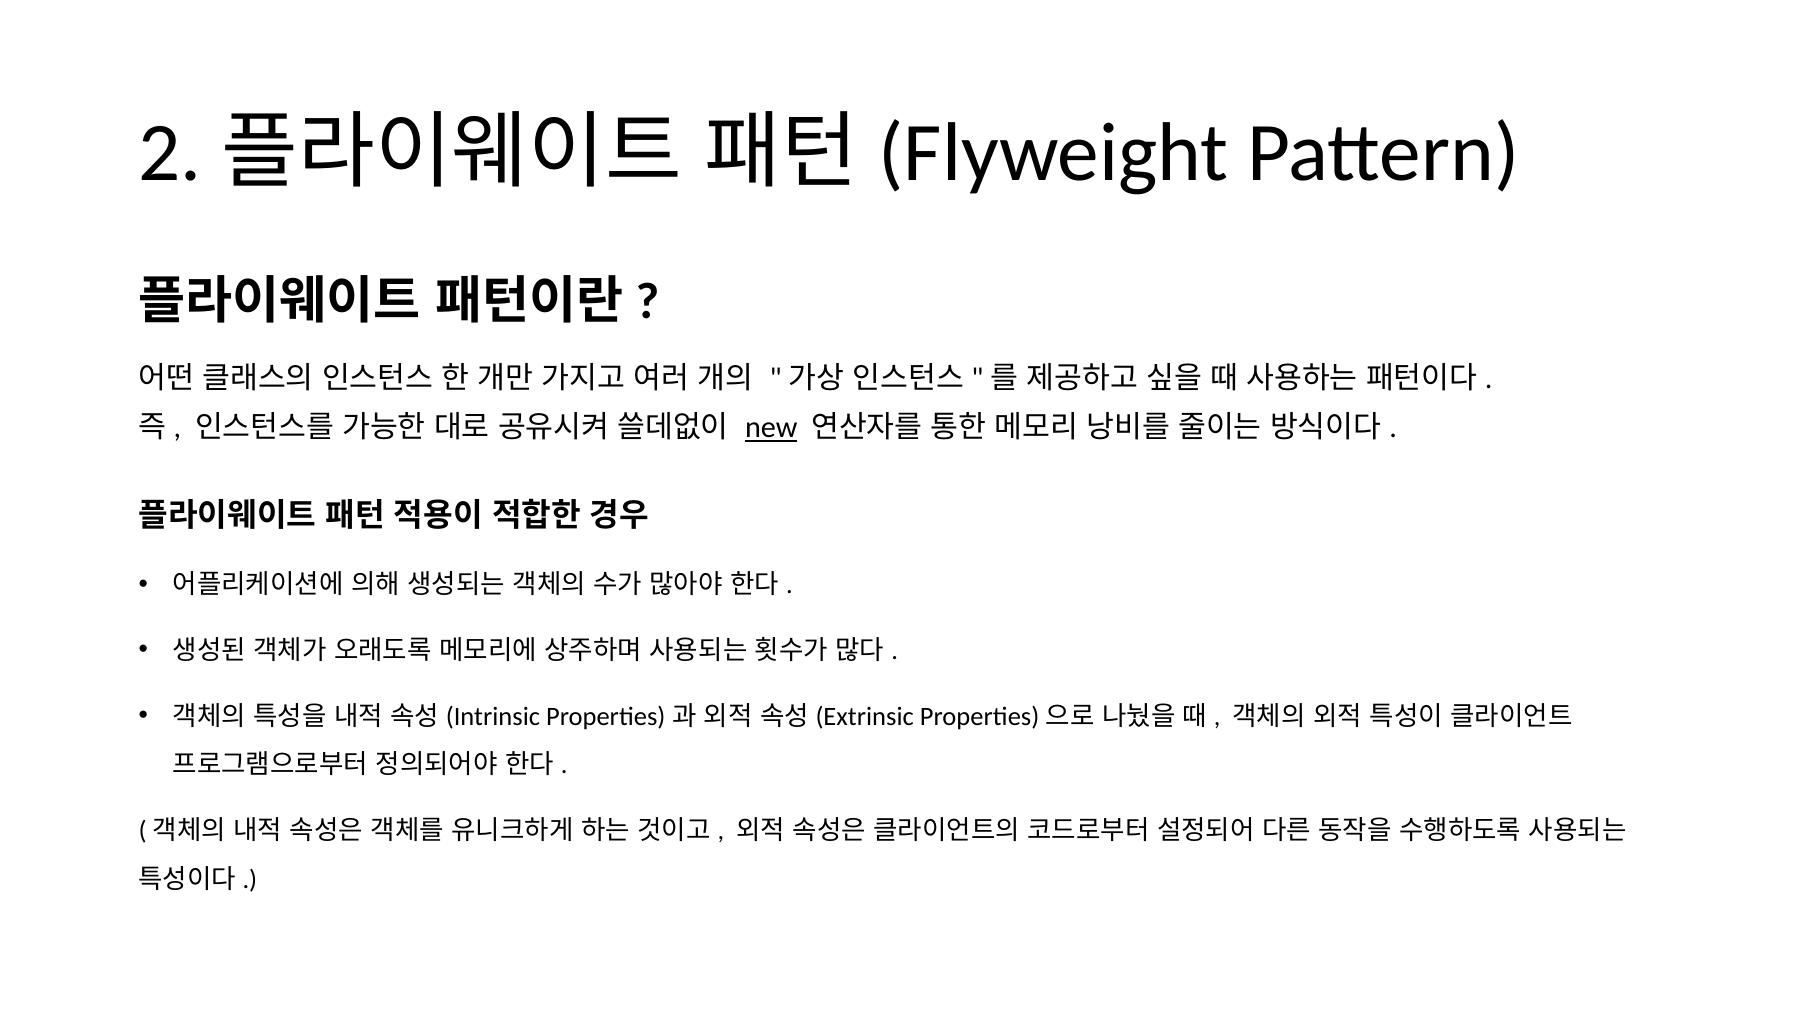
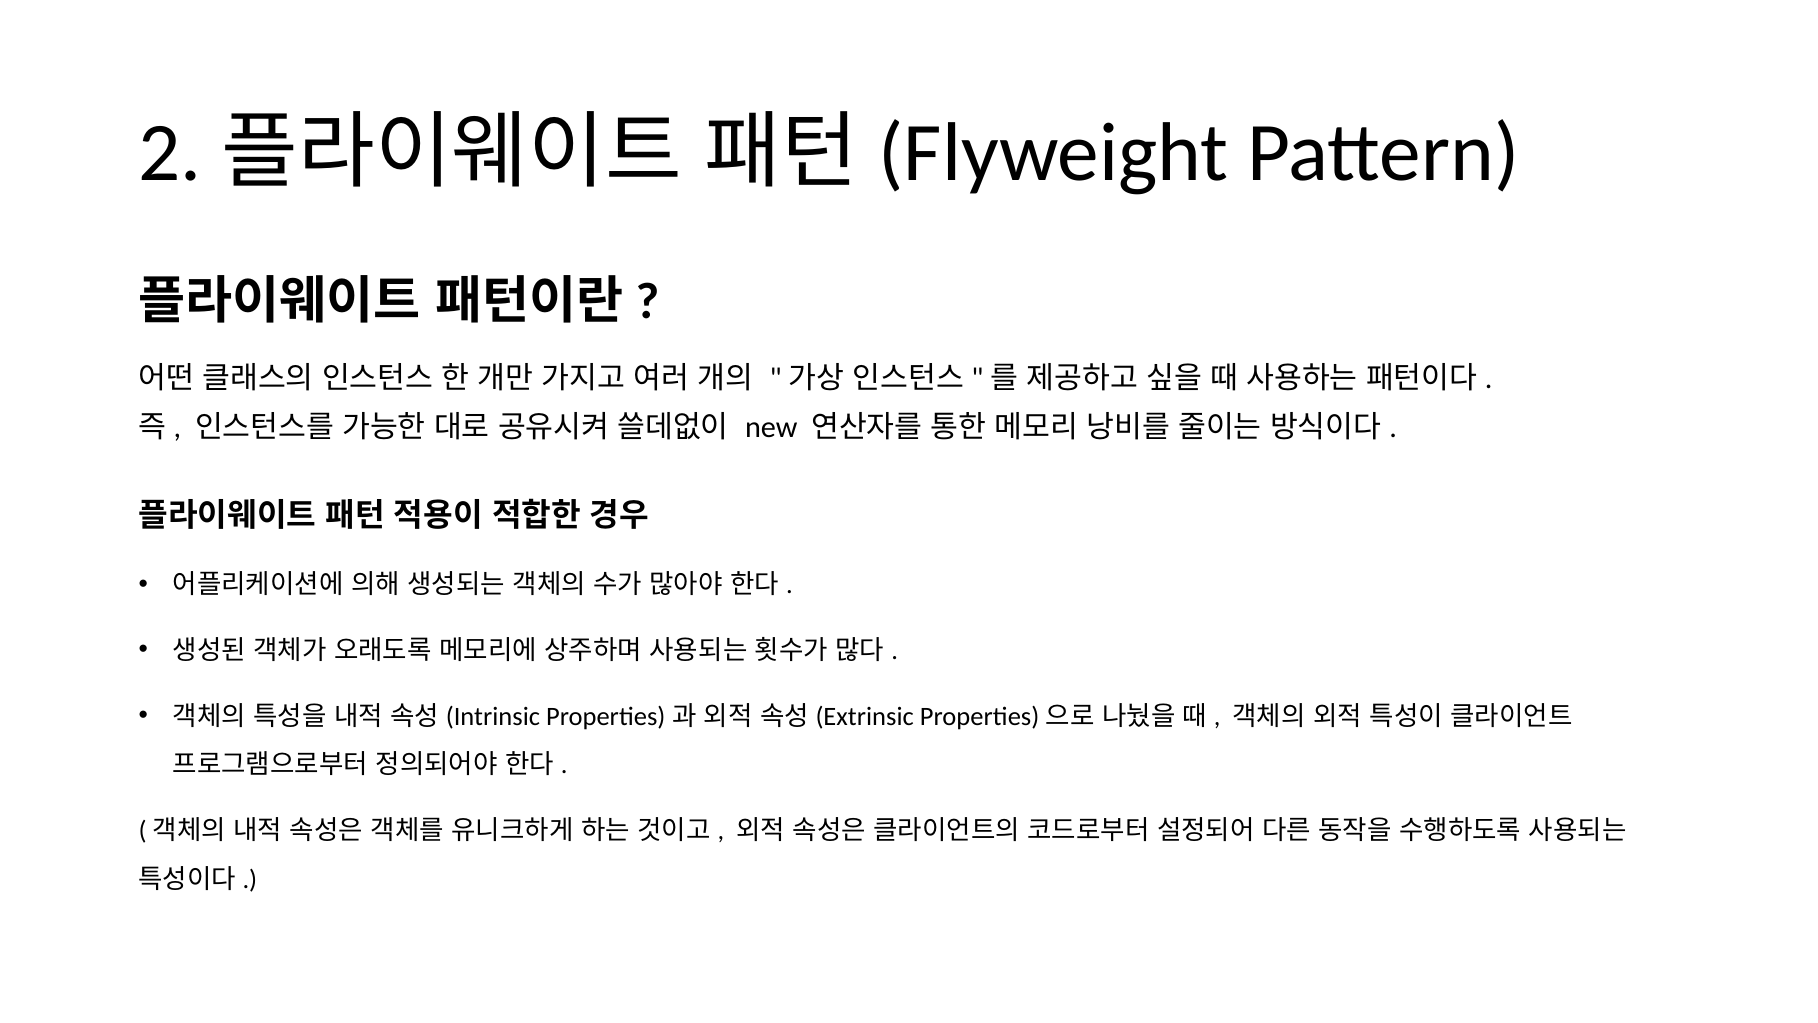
new underline: present -> none
